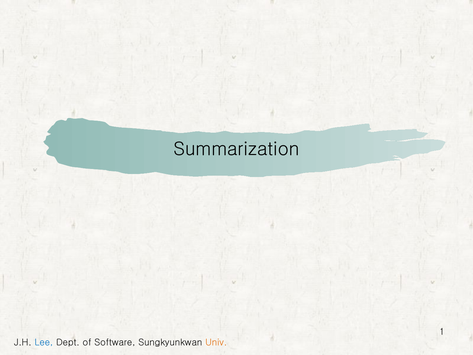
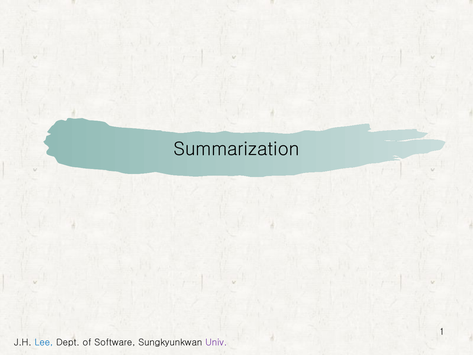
Univ colour: orange -> purple
